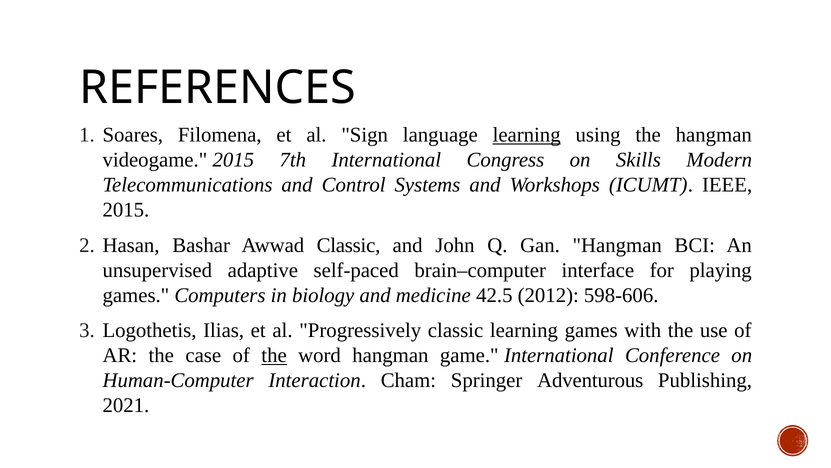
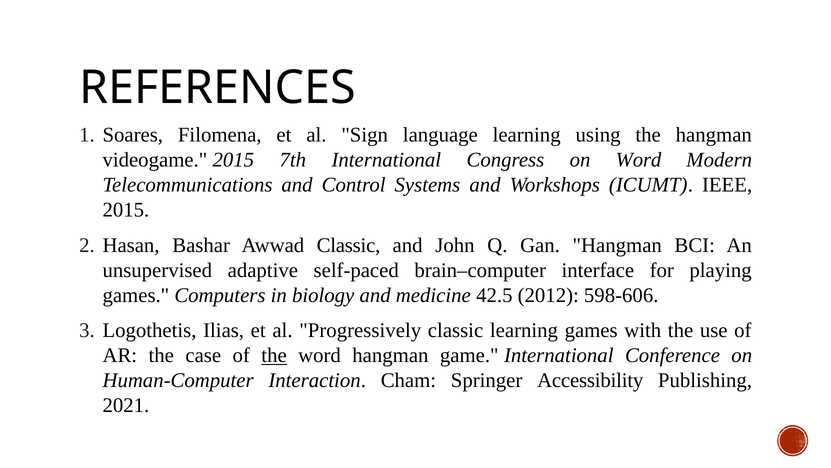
learning at (527, 135) underline: present -> none
on Skills: Skills -> Word
Adventurous: Adventurous -> Accessibility
